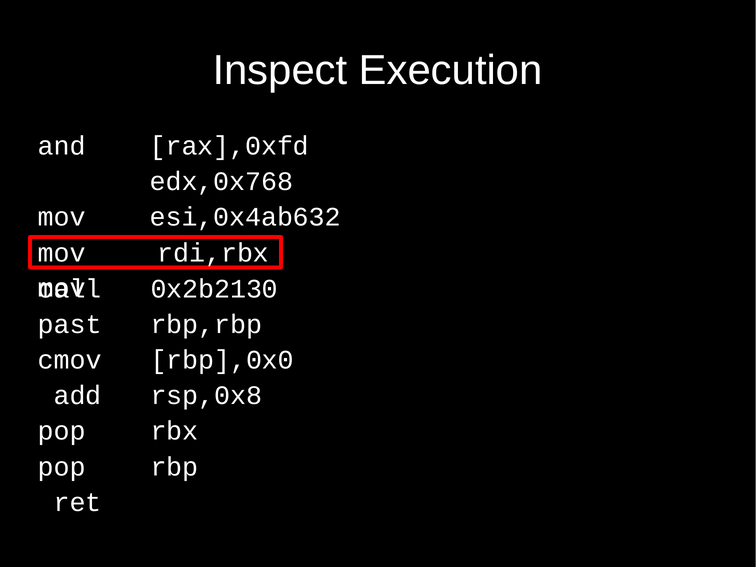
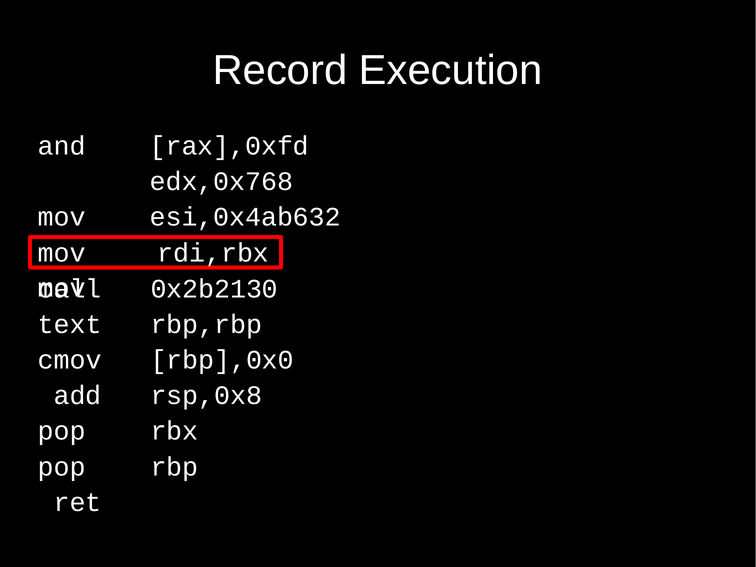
Inspect: Inspect -> Record
past: past -> text
